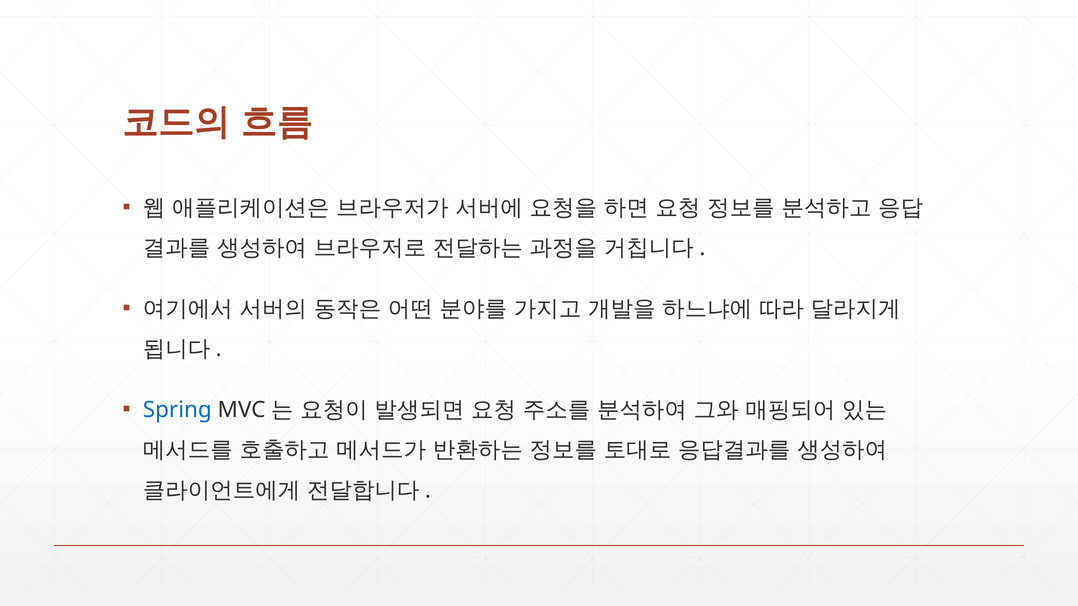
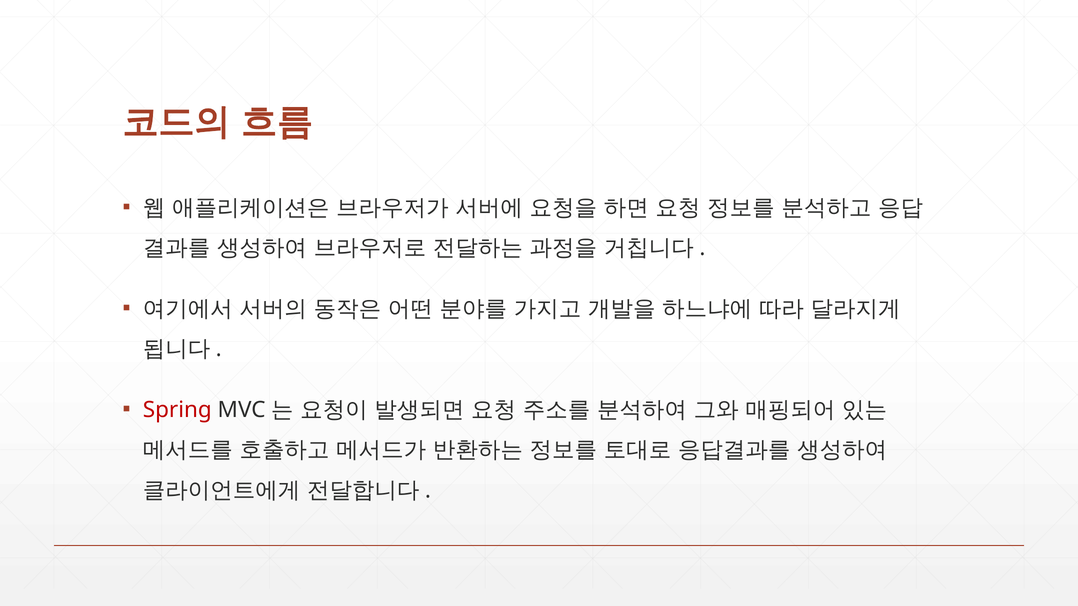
Spring colour: blue -> red
